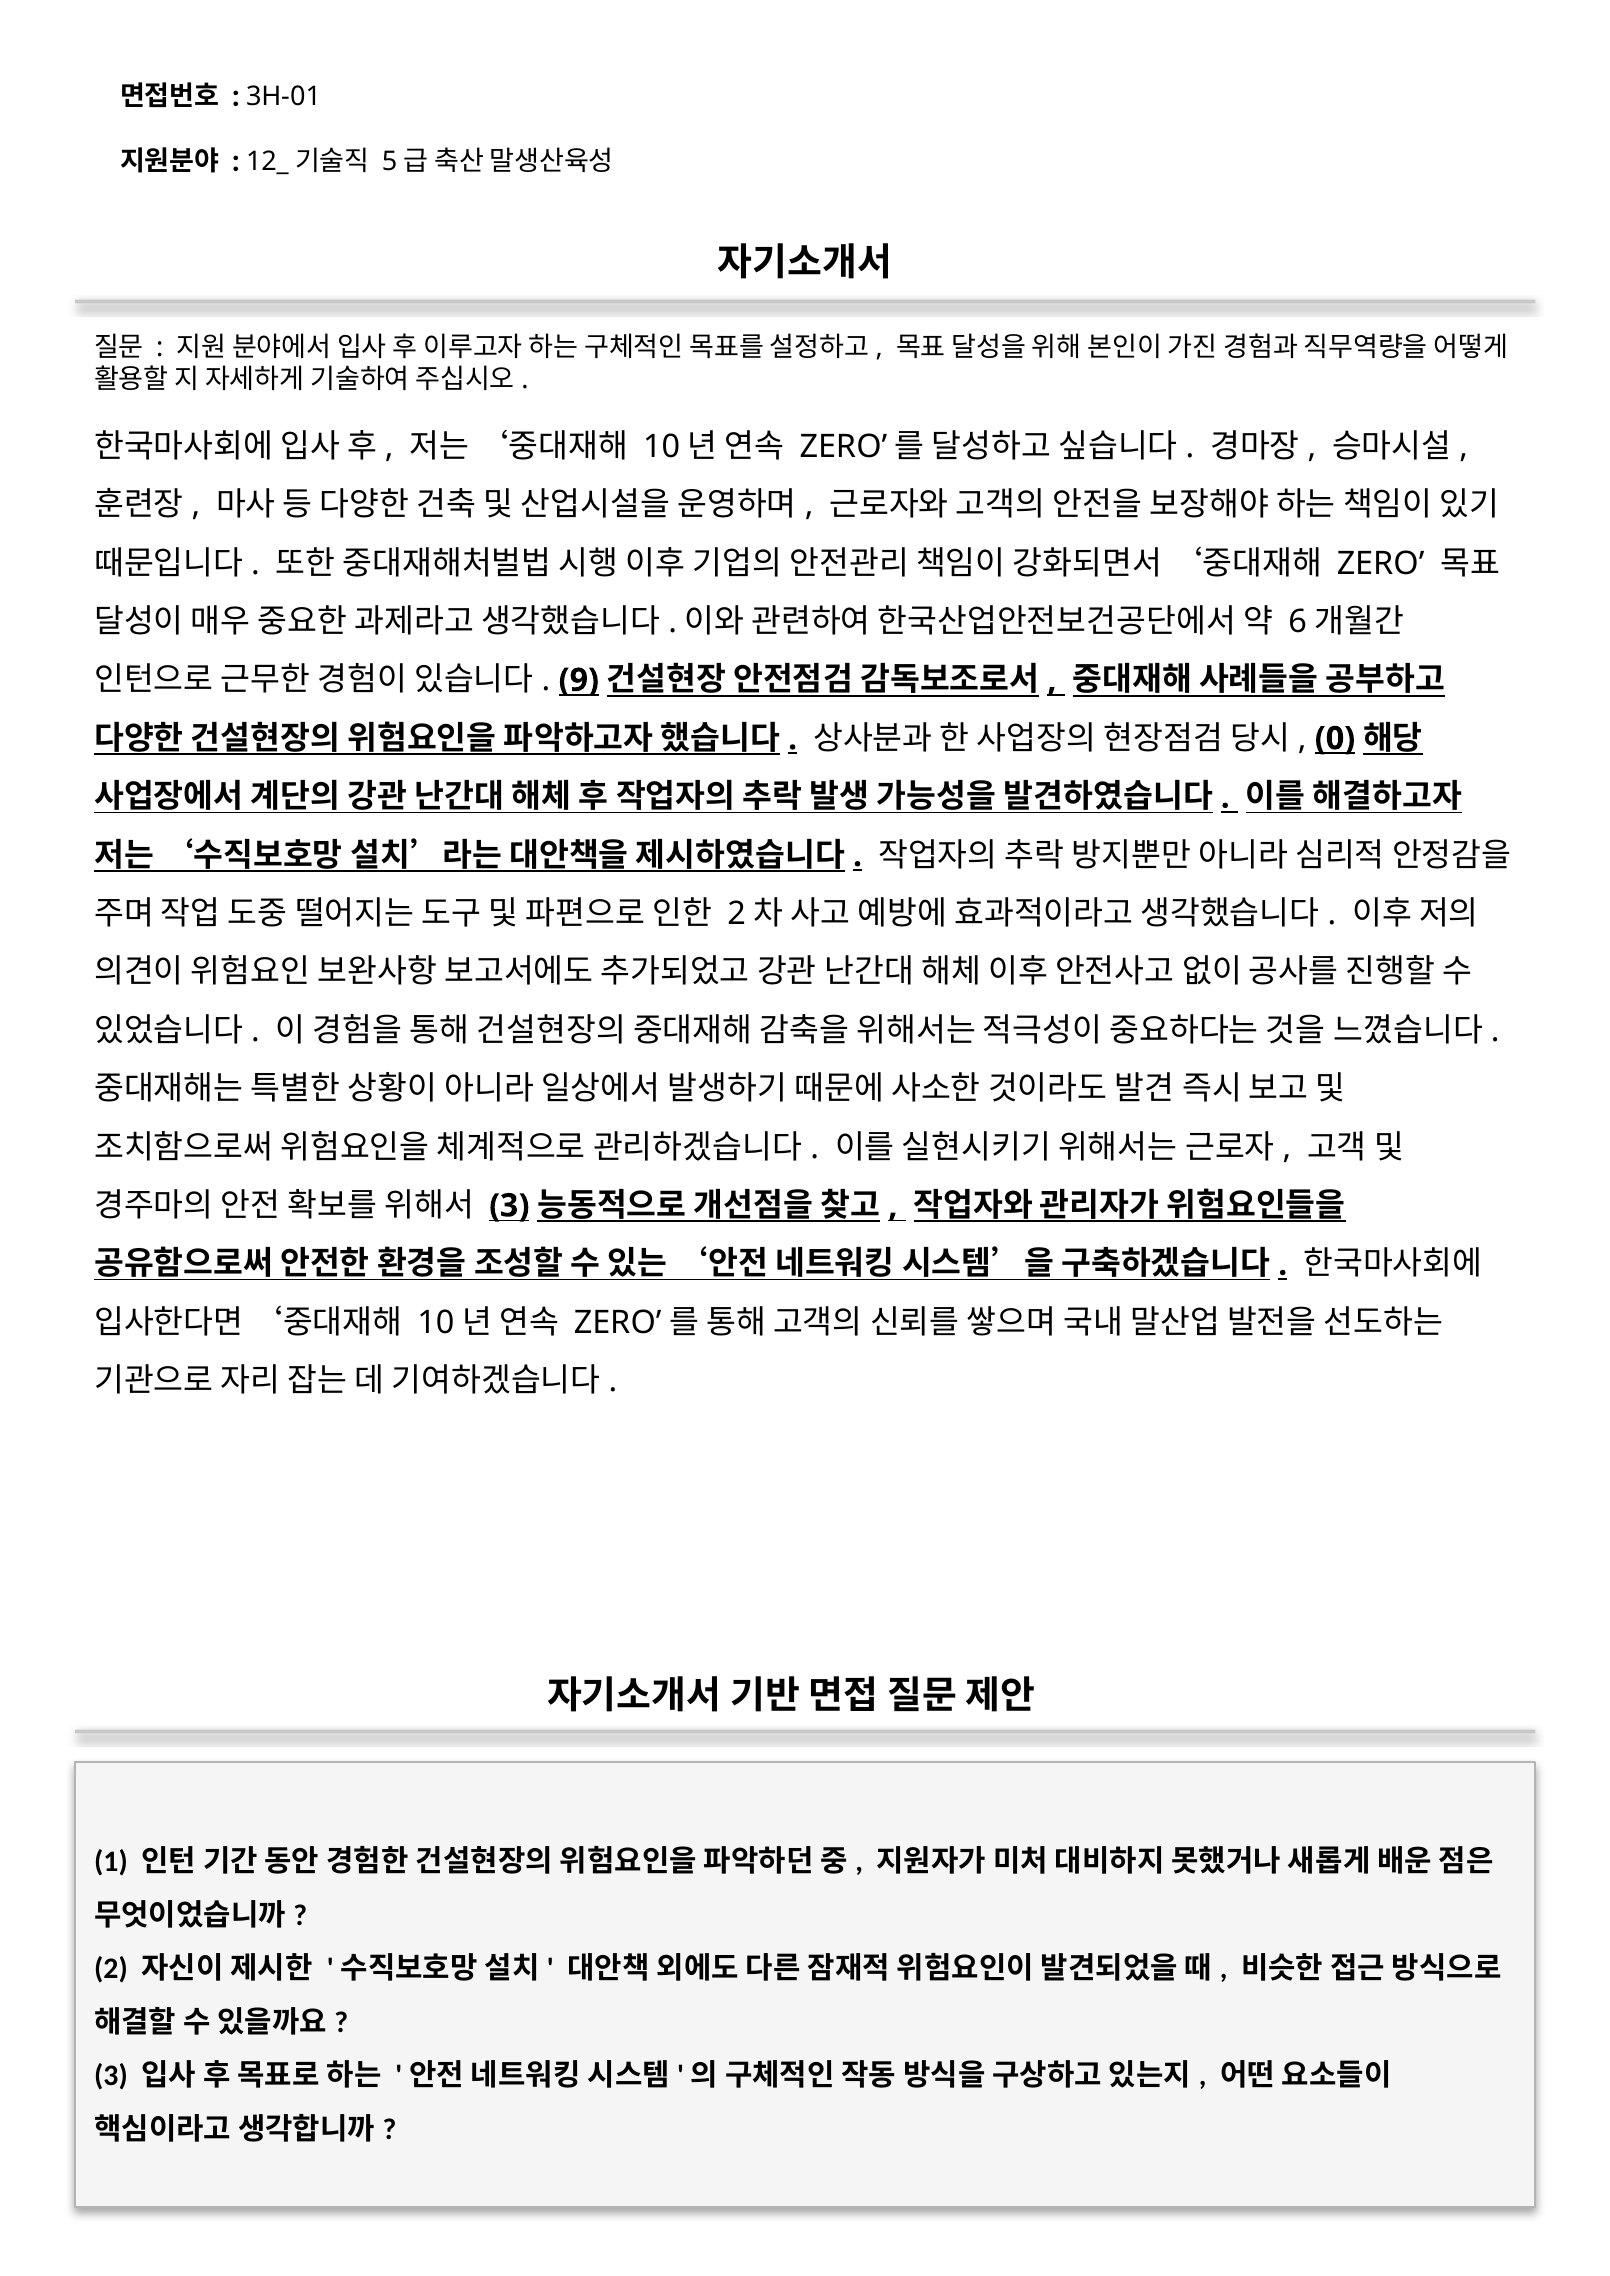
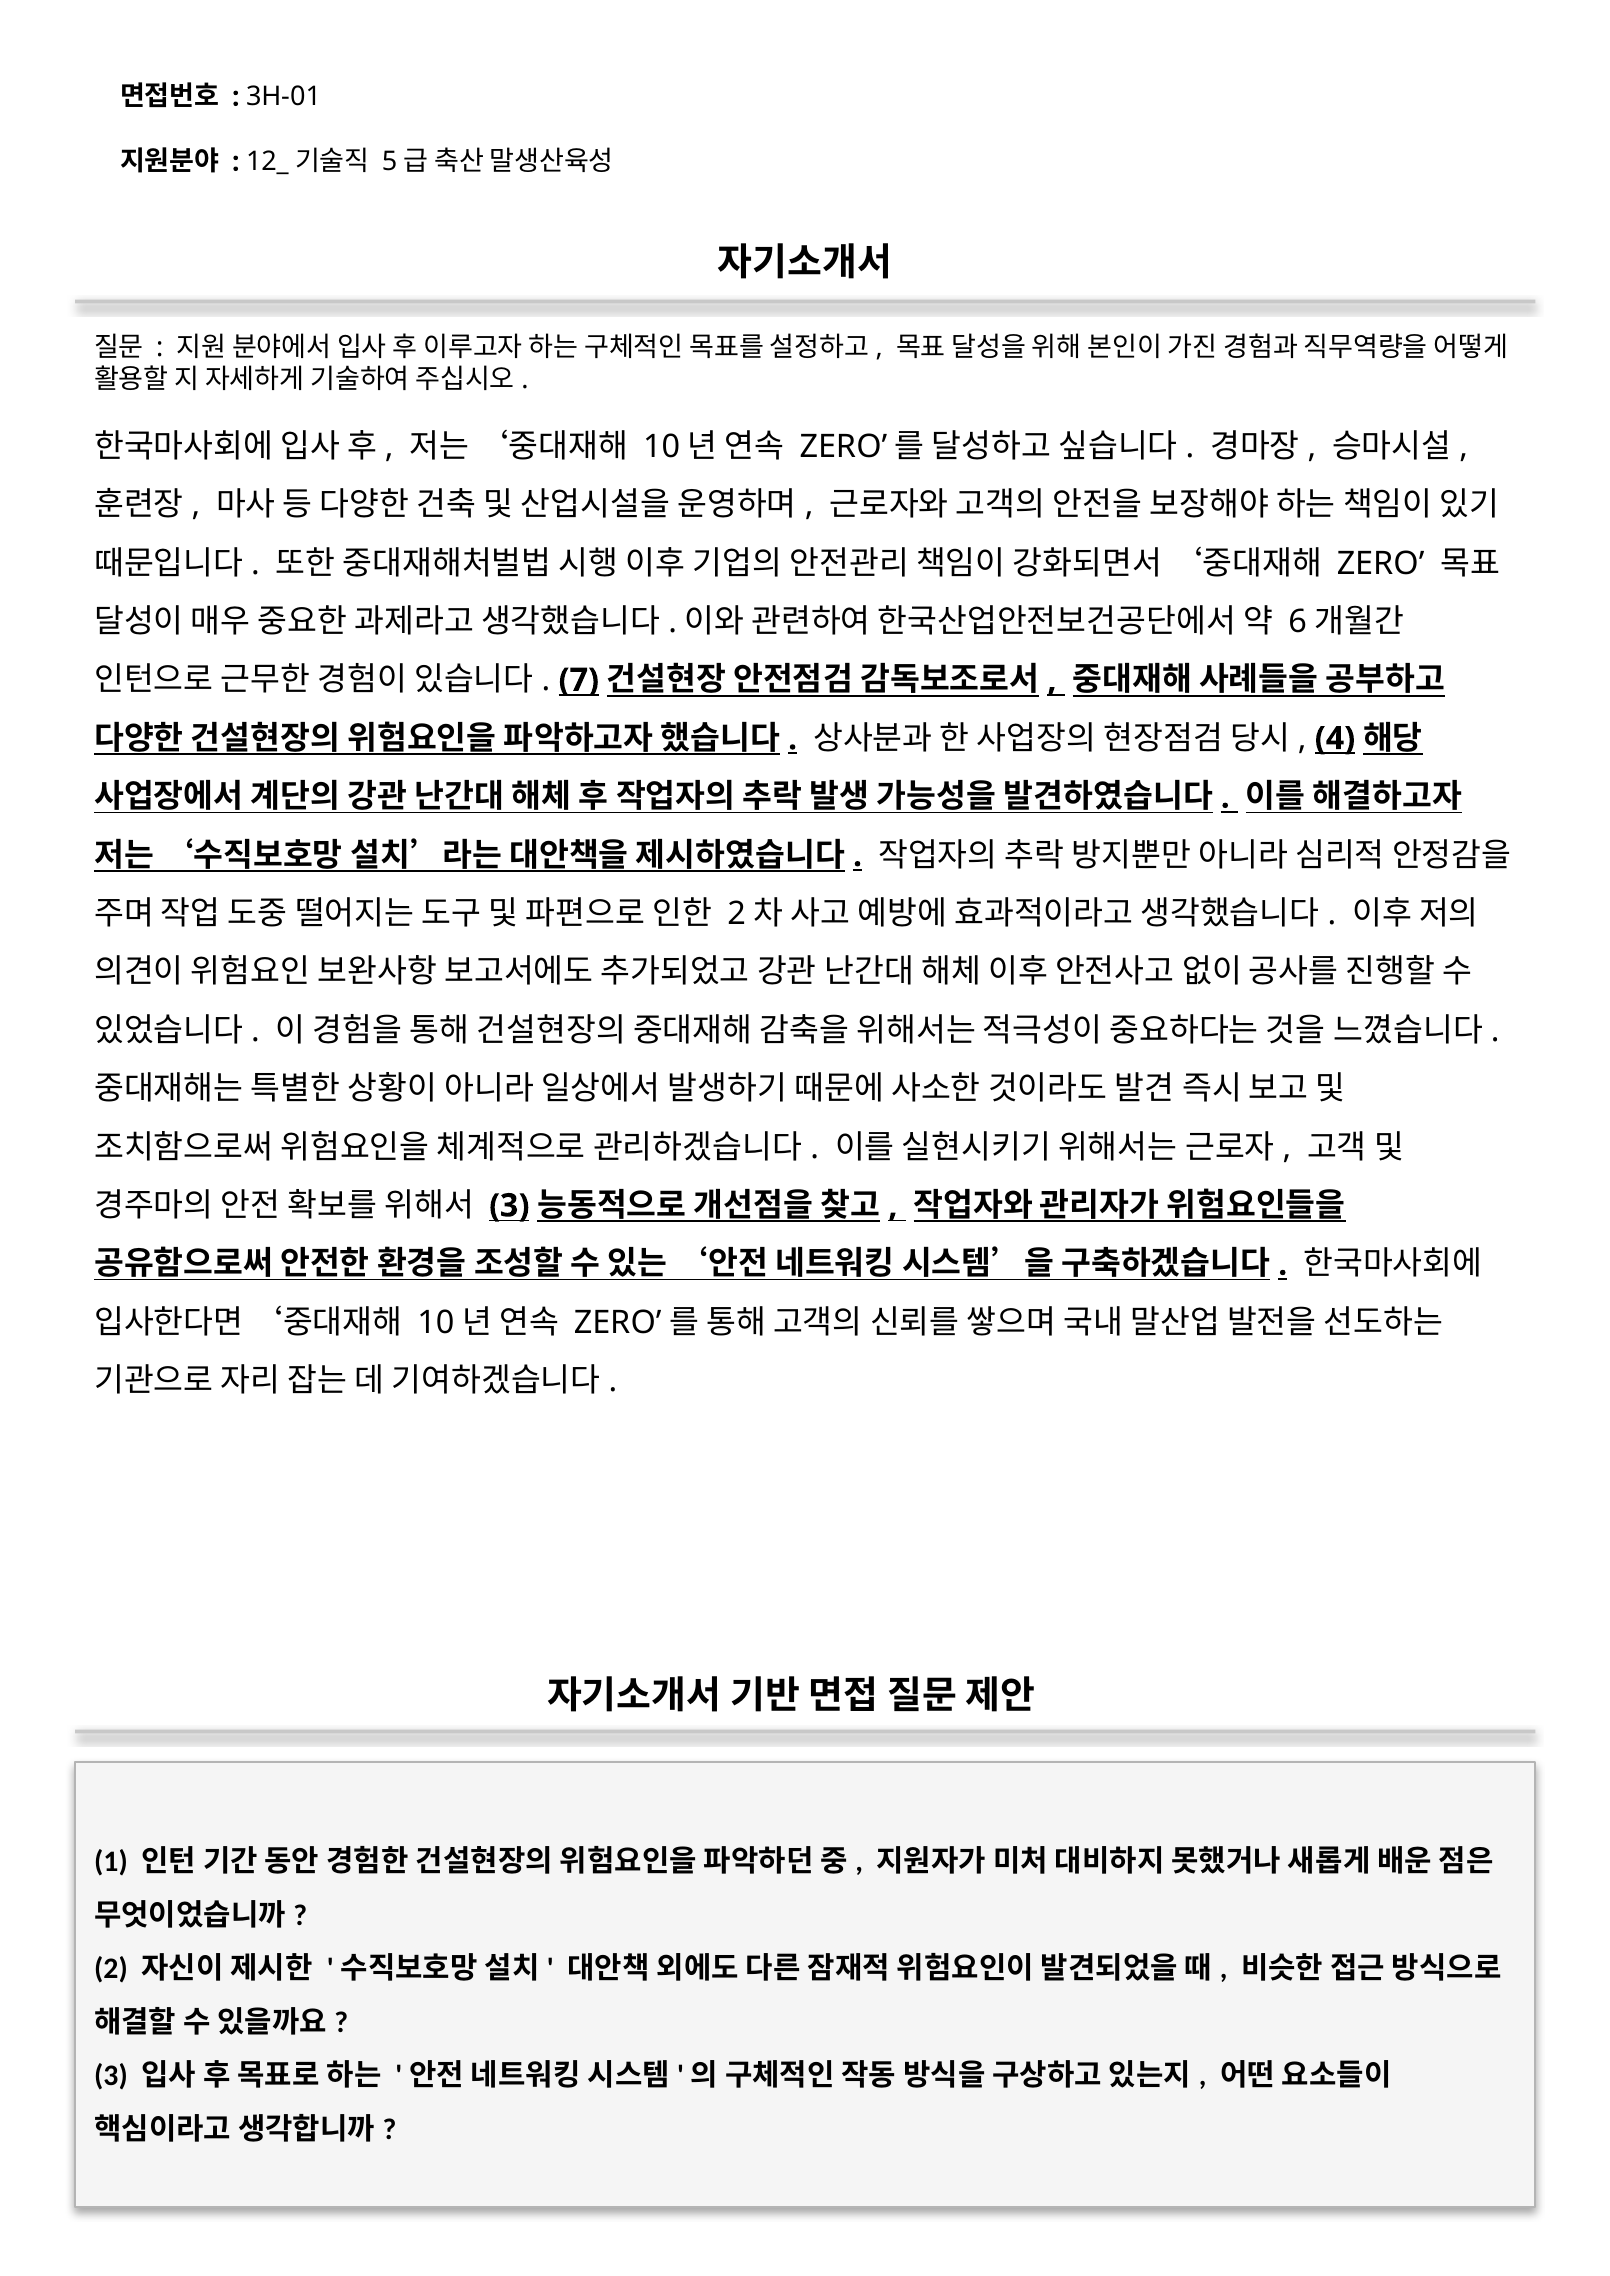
9: 9 -> 7
0: 0 -> 4
